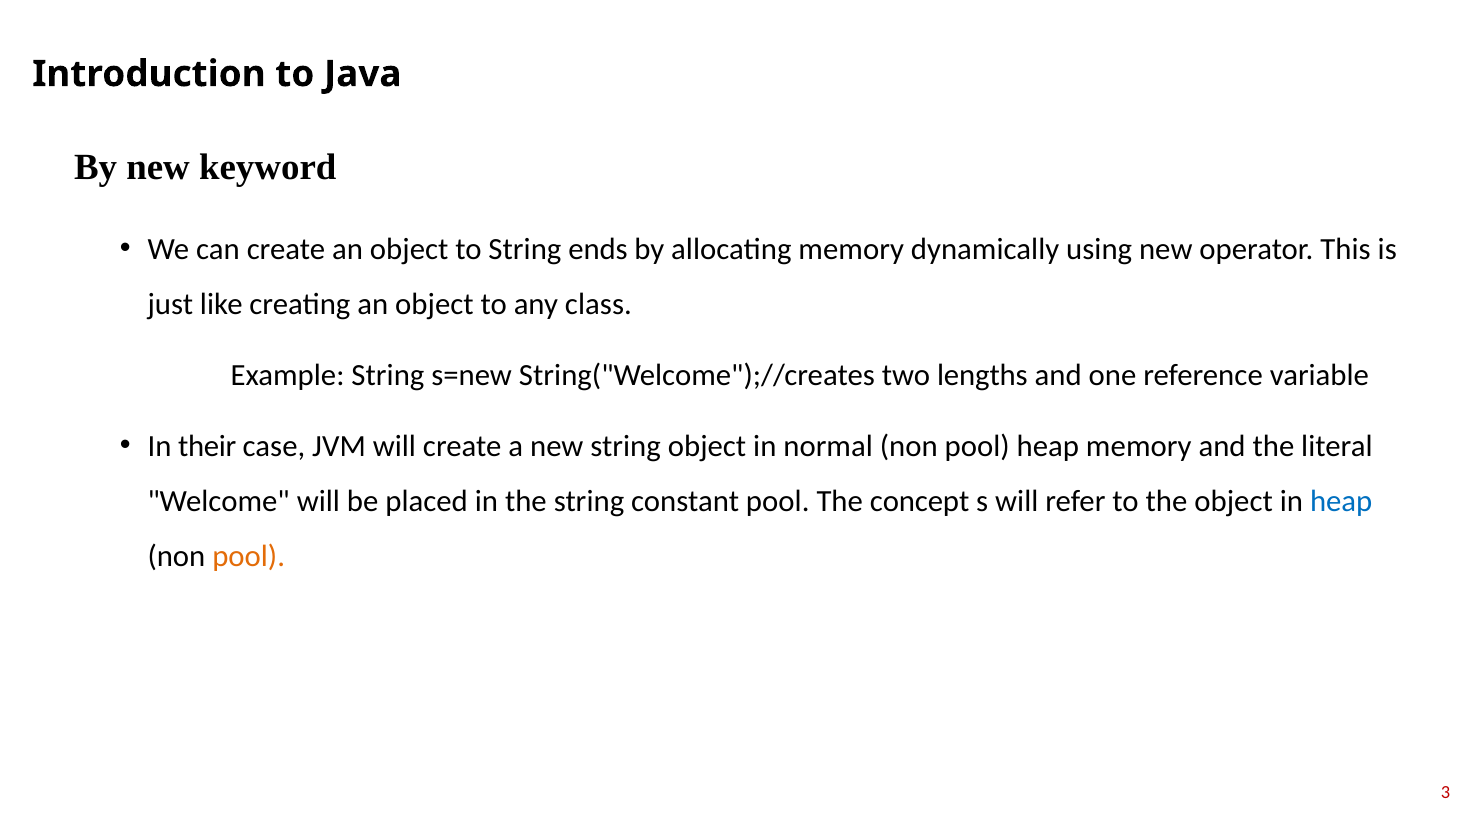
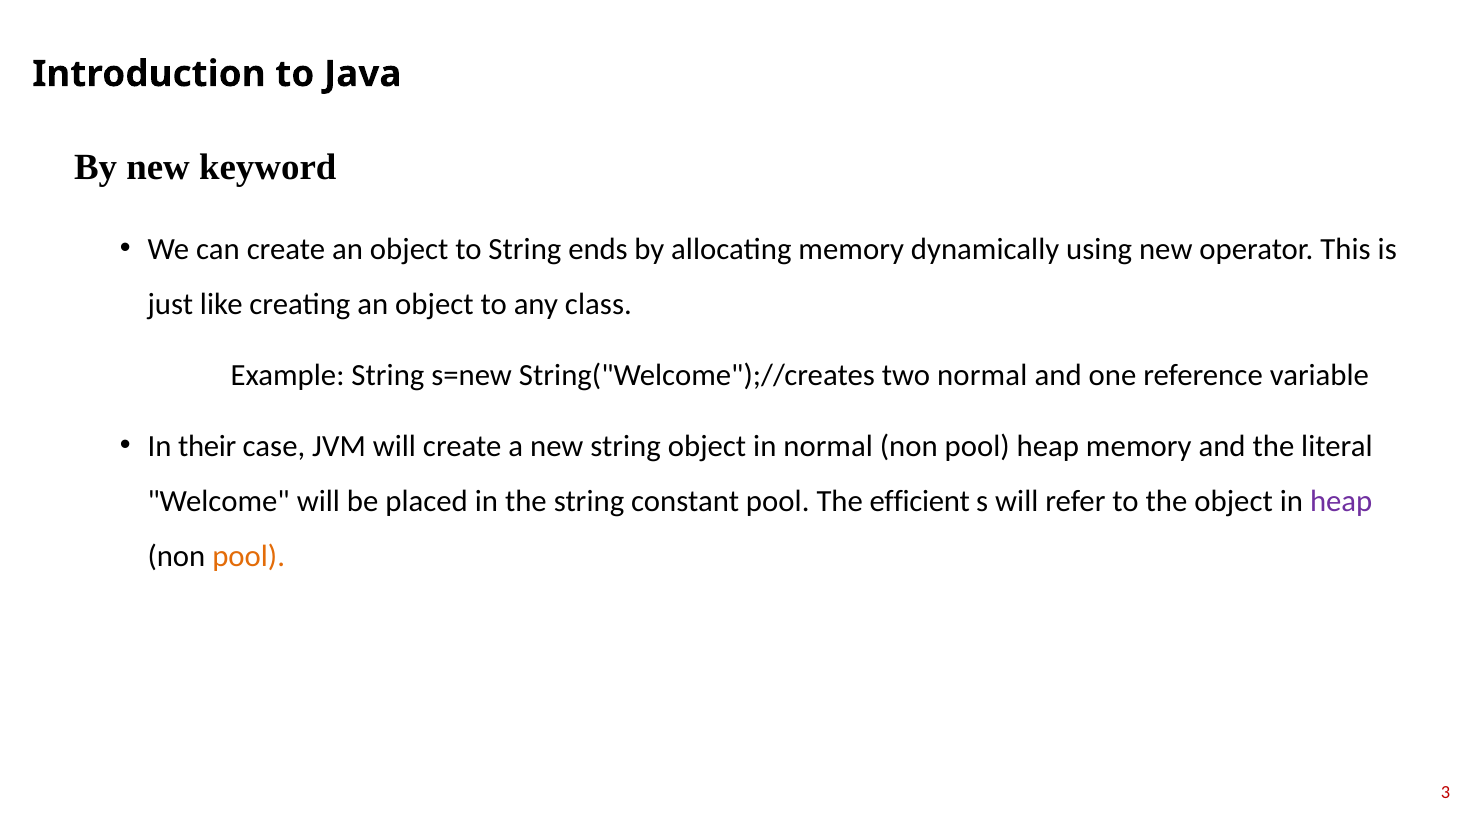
two lengths: lengths -> normal
concept: concept -> efficient
heap at (1341, 501) colour: blue -> purple
